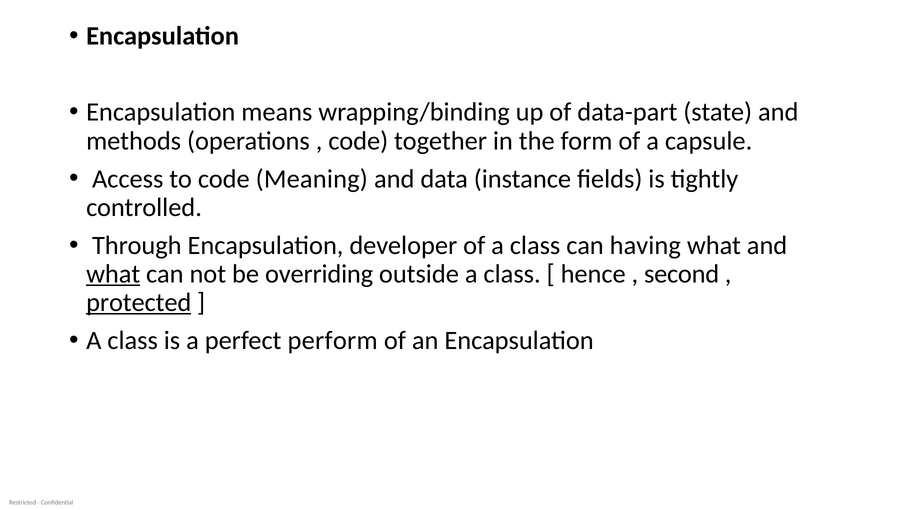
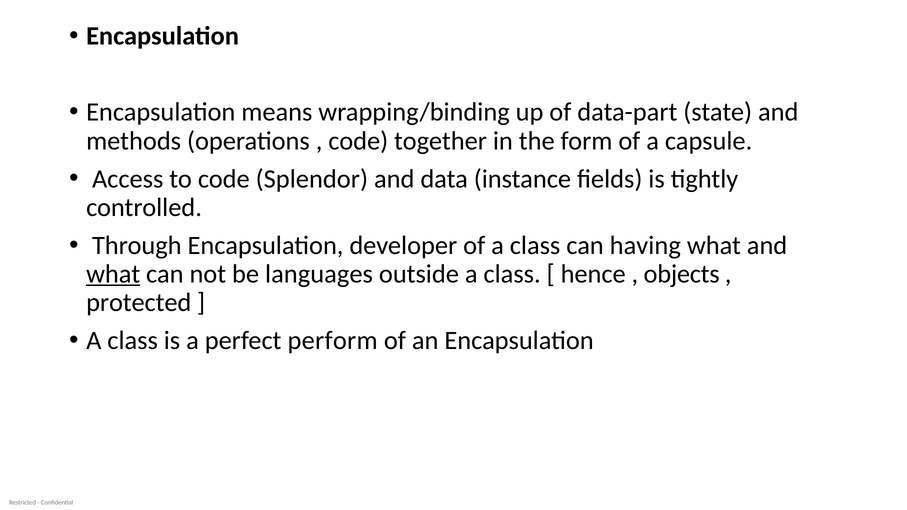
Meaning: Meaning -> Splendor
overriding: overriding -> languages
second: second -> objects
protected underline: present -> none
